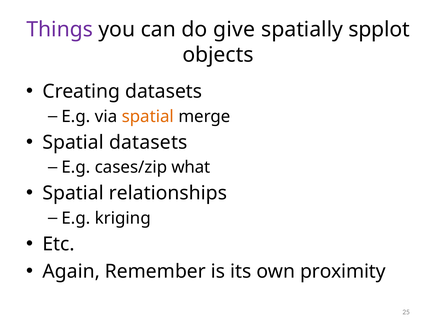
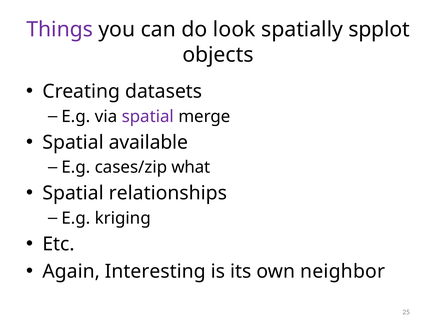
give: give -> look
spatial at (148, 117) colour: orange -> purple
Spatial datasets: datasets -> available
Remember: Remember -> Interesting
proximity: proximity -> neighbor
